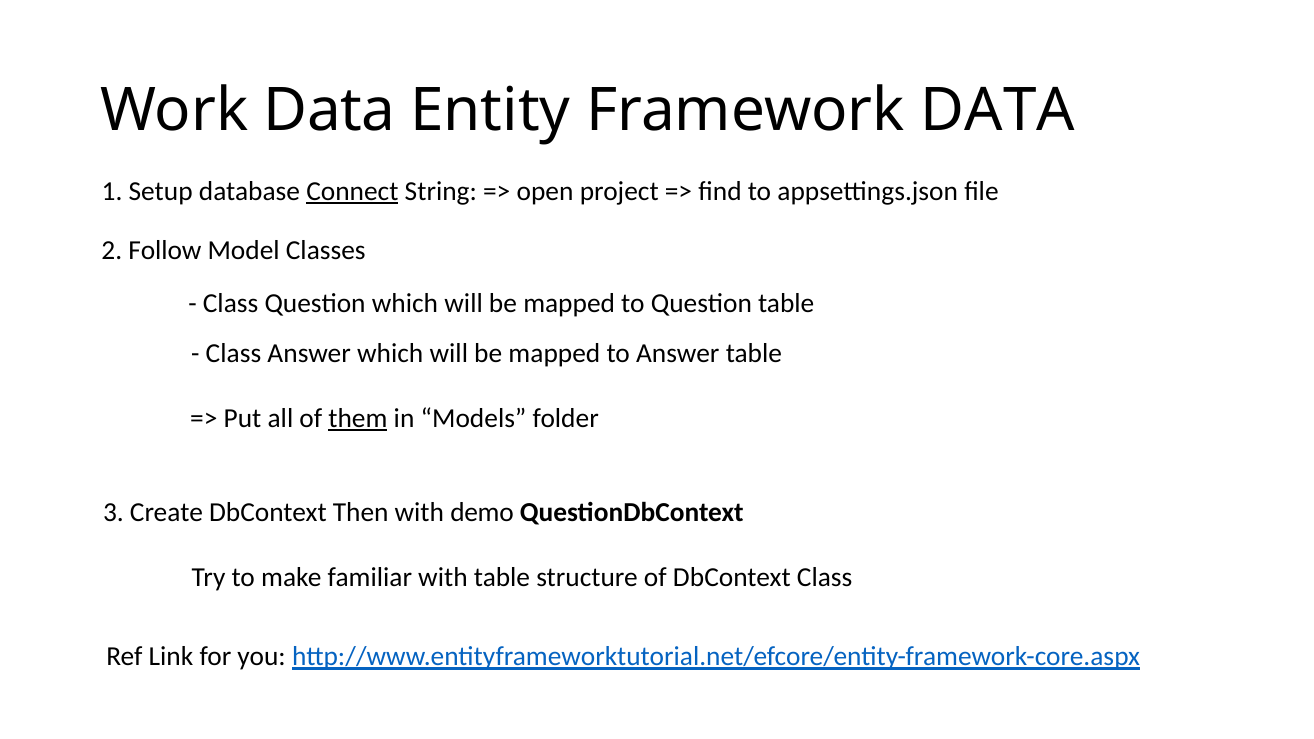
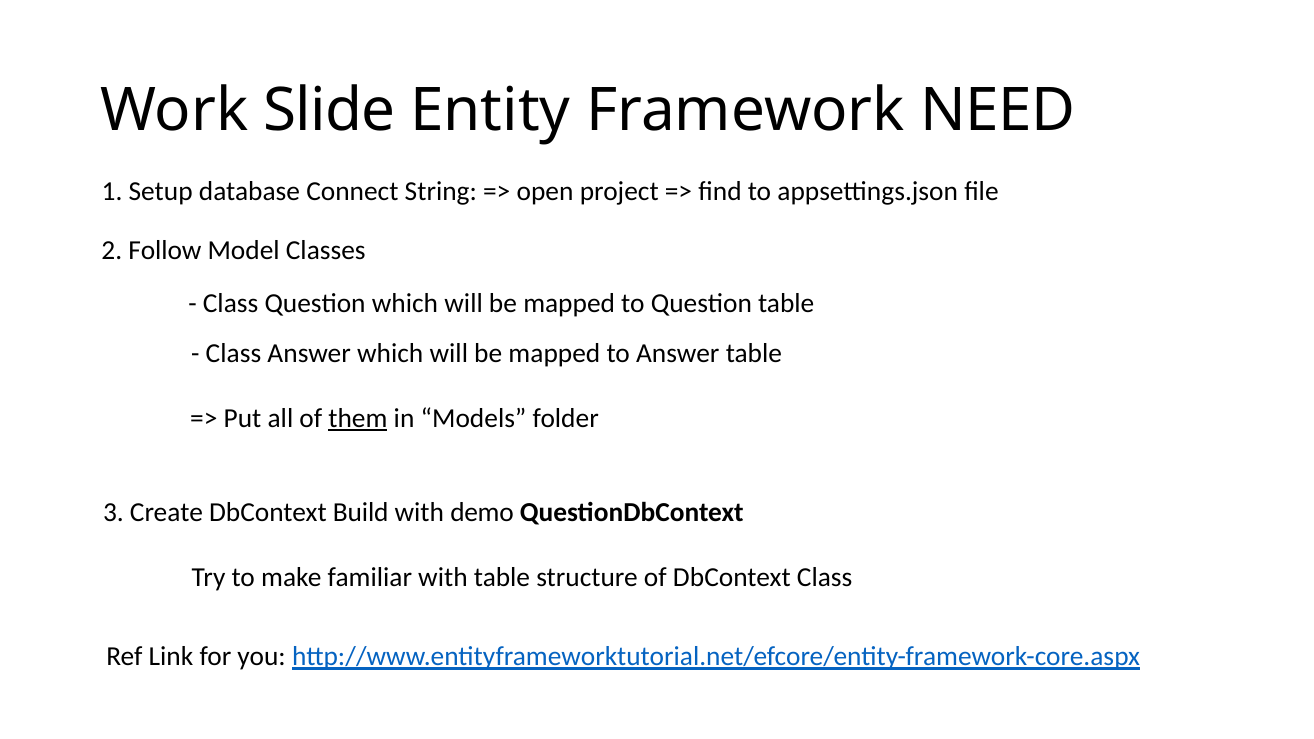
Work Data: Data -> Slide
Framework DATA: DATA -> NEED
Connect underline: present -> none
Then: Then -> Build
